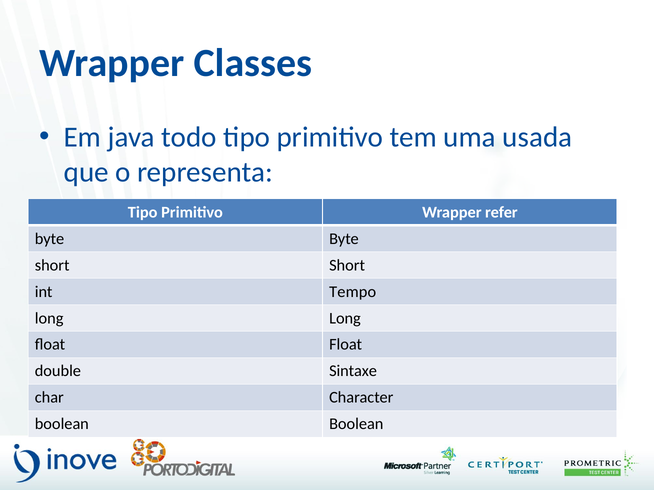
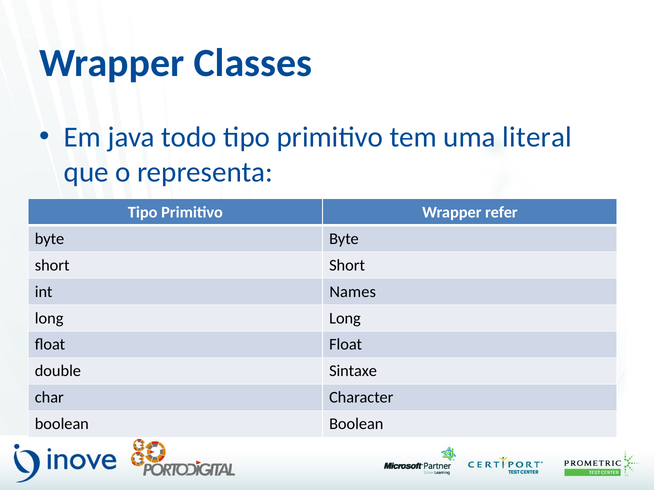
usada: usada -> literal
Tempo: Tempo -> Names
